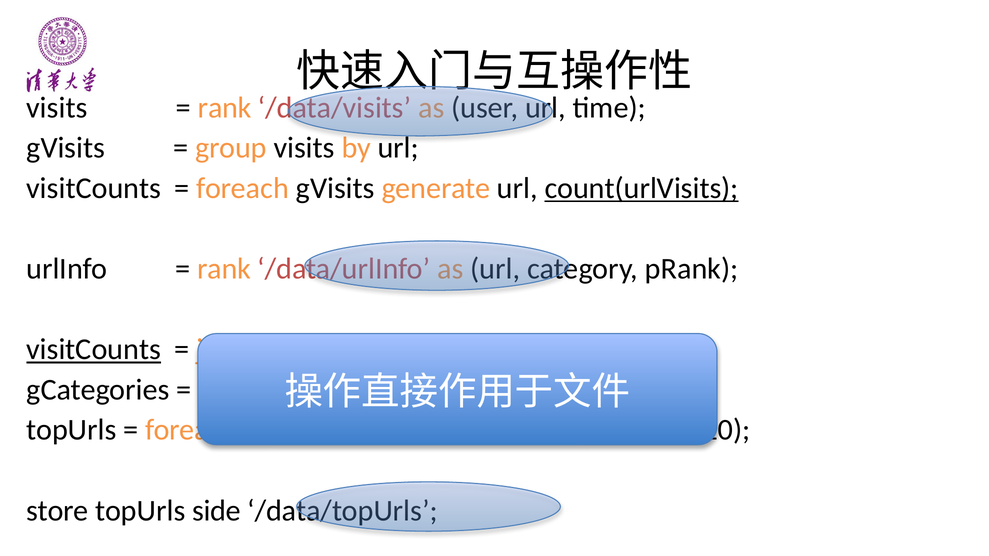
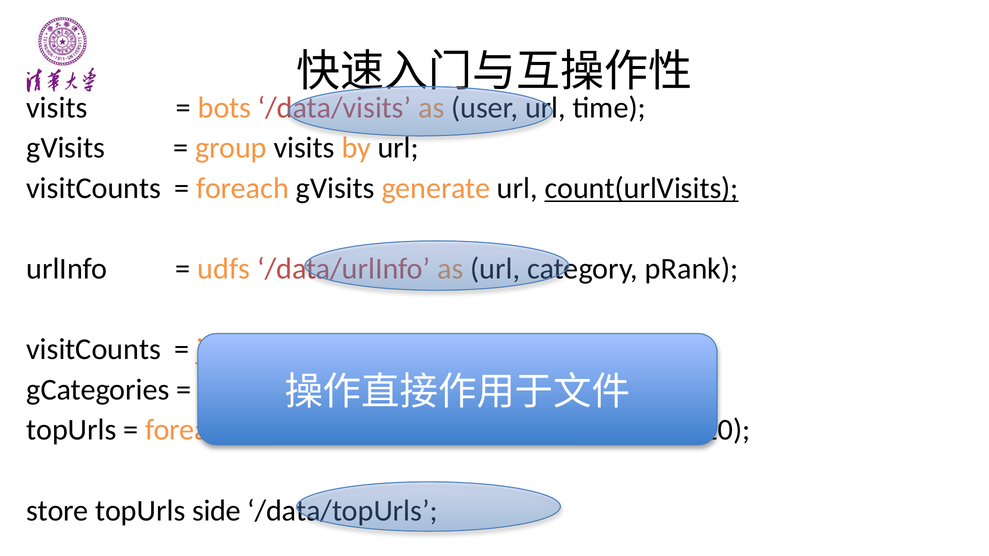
rank at (225, 108): rank -> bots
rank at (224, 269): rank -> udfs
visitCounts at (94, 350) underline: present -> none
